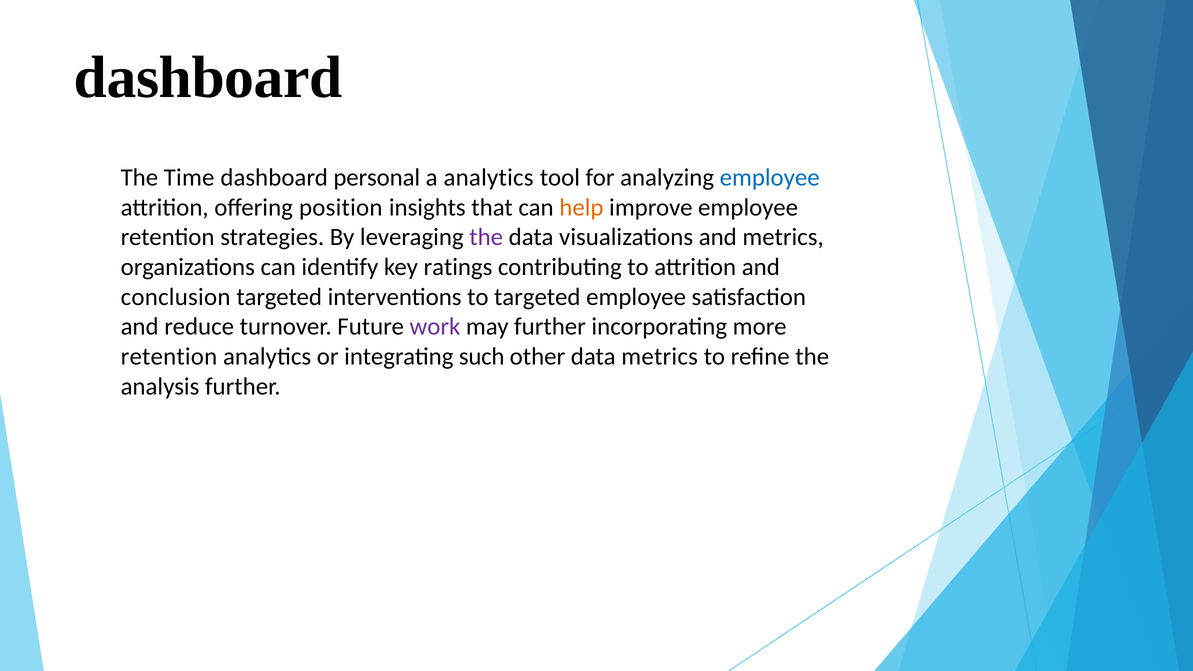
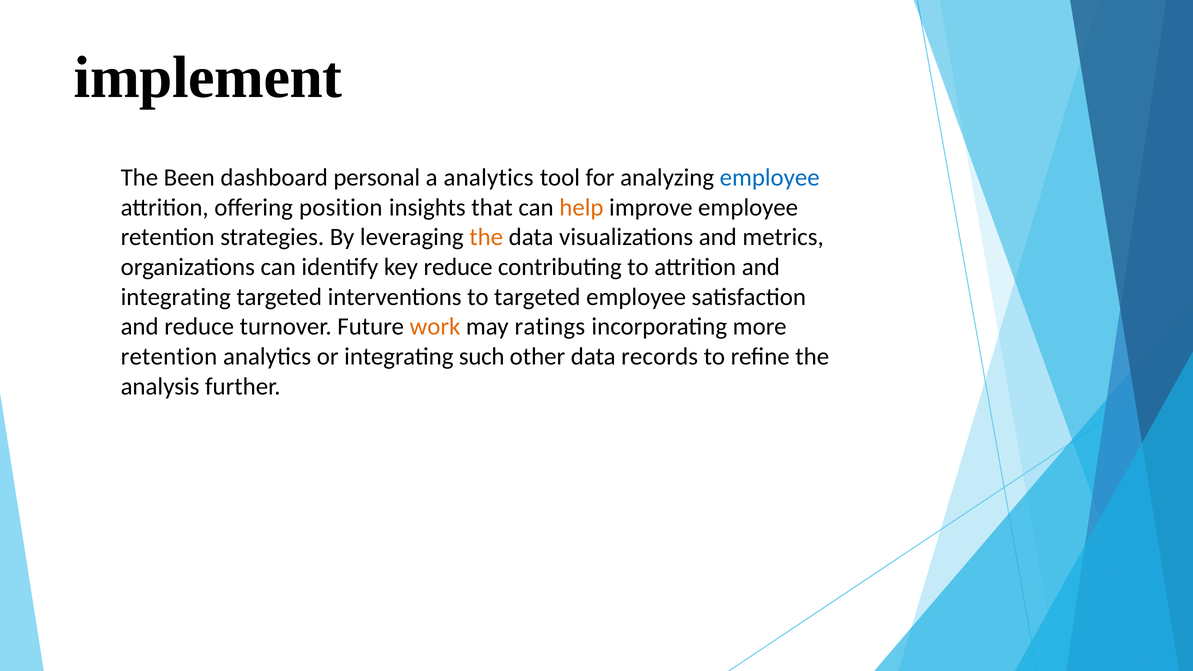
dashboard at (208, 78): dashboard -> implement
Time: Time -> Been
the at (486, 237) colour: purple -> orange
key ratings: ratings -> reduce
conclusion at (176, 297): conclusion -> integrating
work colour: purple -> orange
may further: further -> ratings
data metrics: metrics -> records
